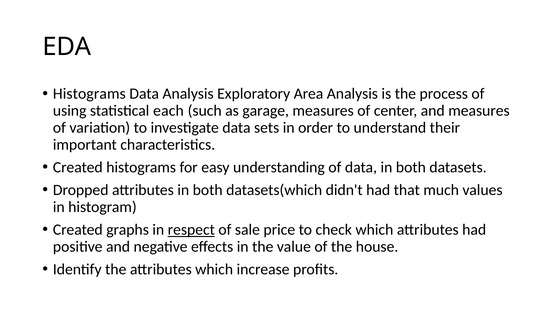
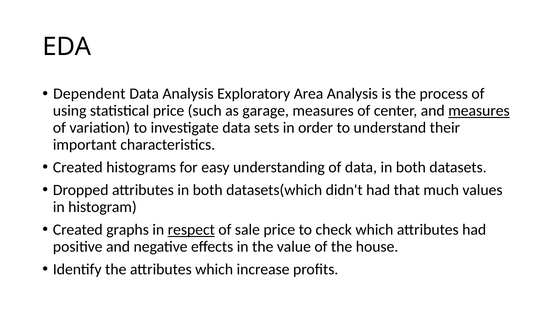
Histograms at (89, 94): Histograms -> Dependent
statistical each: each -> price
measures at (479, 111) underline: none -> present
